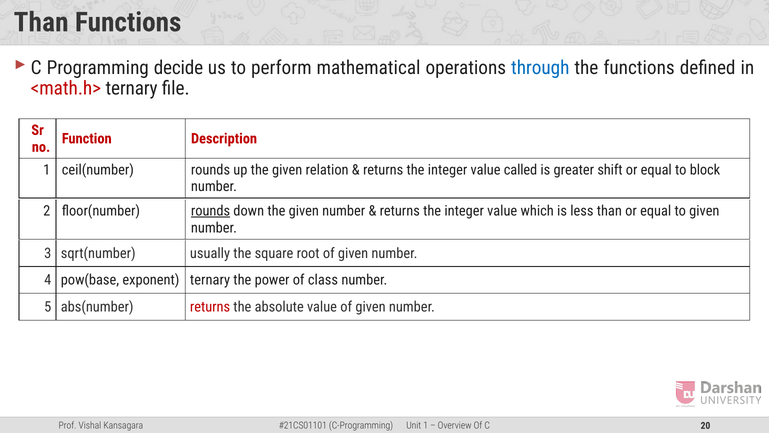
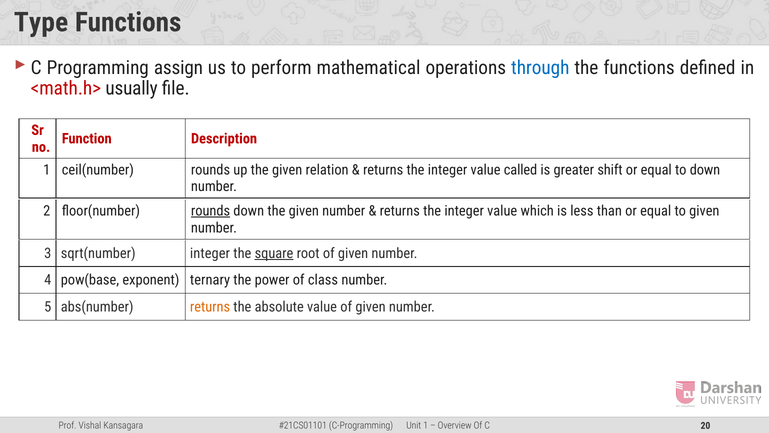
Than at (41, 22): Than -> Type
decide: decide -> assign
<math.h> ternary: ternary -> usually
to block: block -> down
sqrt(number usually: usually -> integer
square underline: none -> present
returns at (210, 307) colour: red -> orange
